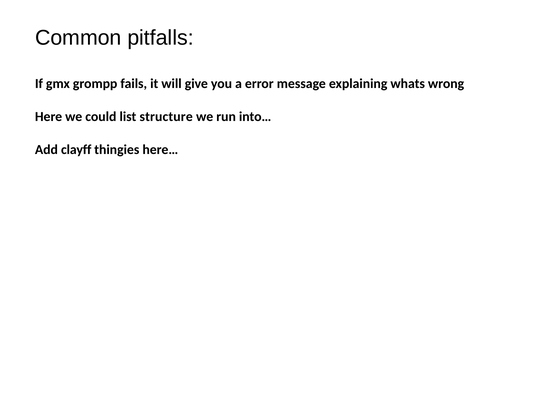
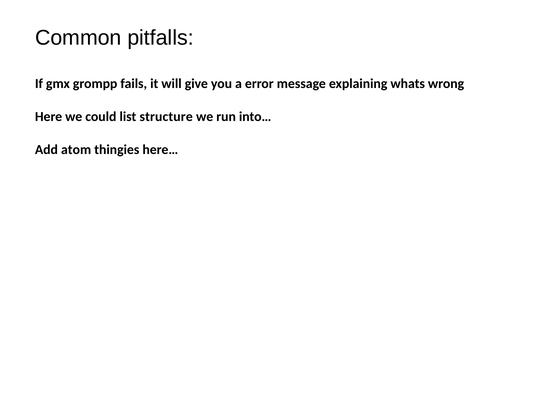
clayff: clayff -> atom
